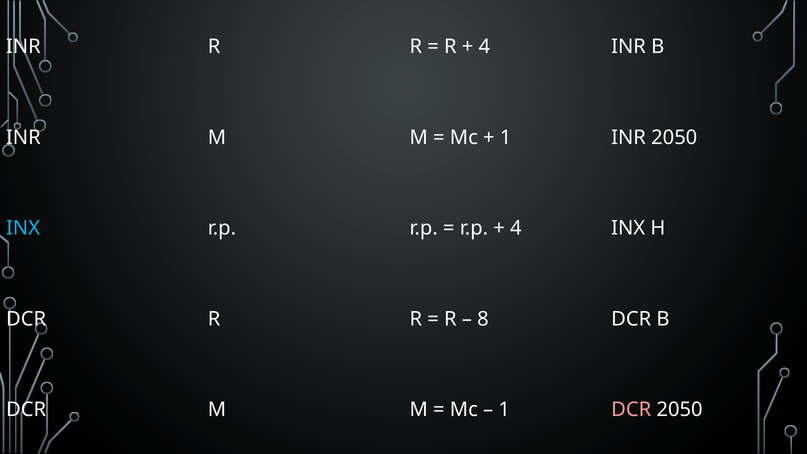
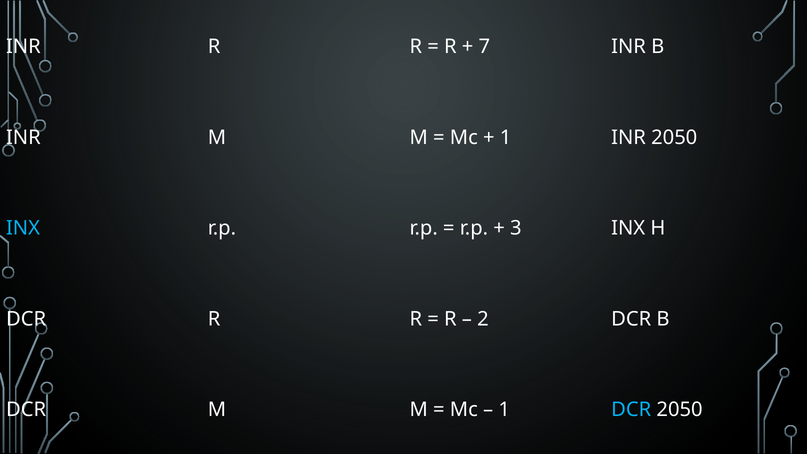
4 at (484, 47): 4 -> 7
4 at (516, 228): 4 -> 3
8: 8 -> 2
DCR at (631, 410) colour: pink -> light blue
